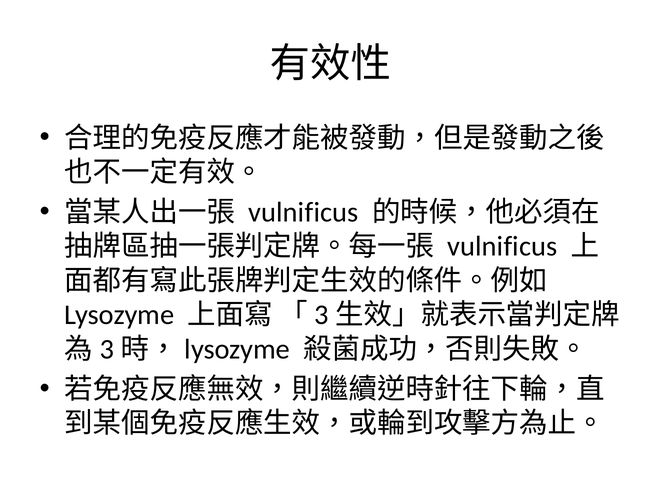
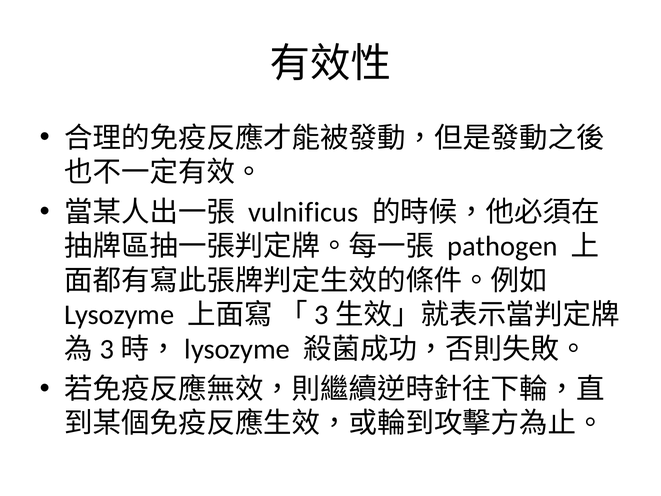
vulnificus at (502, 246): vulnificus -> pathogen
